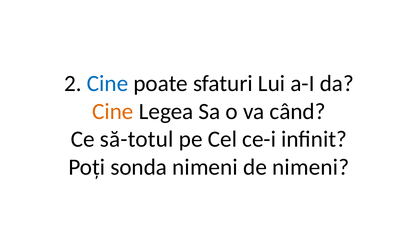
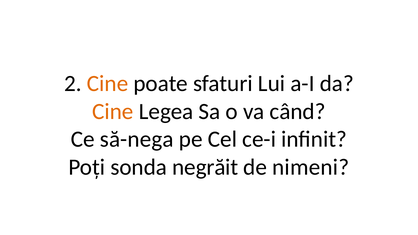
Cine at (108, 84) colour: blue -> orange
să-totul: să-totul -> să-nega
sonda nimeni: nimeni -> negrăit
